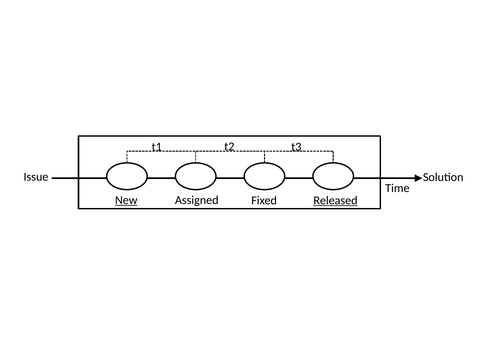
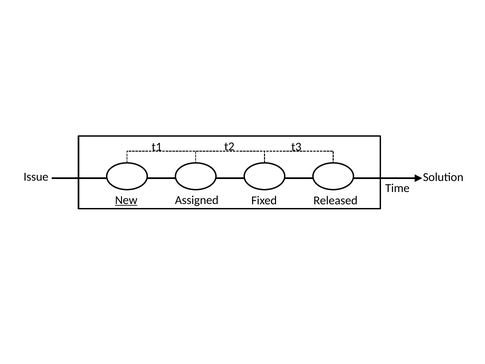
Released underline: present -> none
